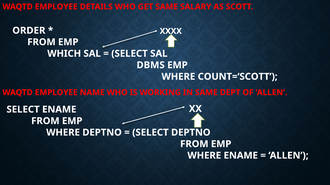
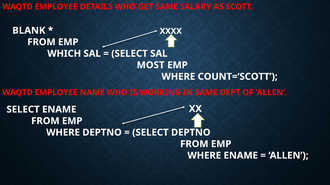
ORDER: ORDER -> BLANK
DBMS: DBMS -> MOST
